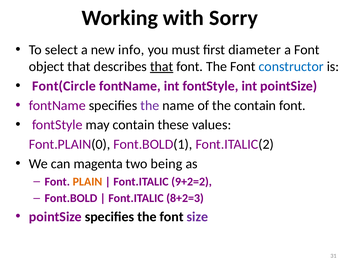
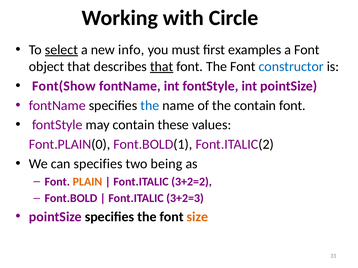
Sorry: Sorry -> Circle
select underline: none -> present
diameter: diameter -> examples
Font(Circle: Font(Circle -> Font(Show
the at (150, 106) colour: purple -> blue
can magenta: magenta -> specifies
9+2=2: 9+2=2 -> 3+2=2
8+2=3: 8+2=3 -> 3+2=3
size colour: purple -> orange
